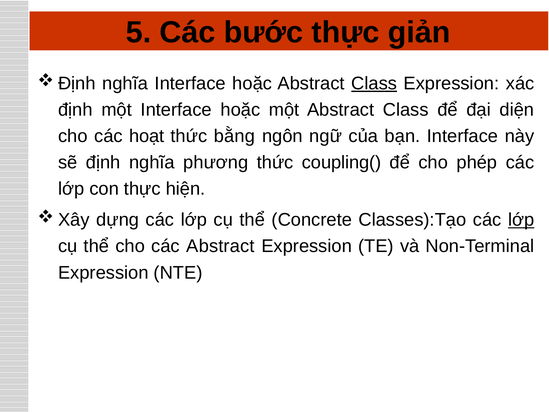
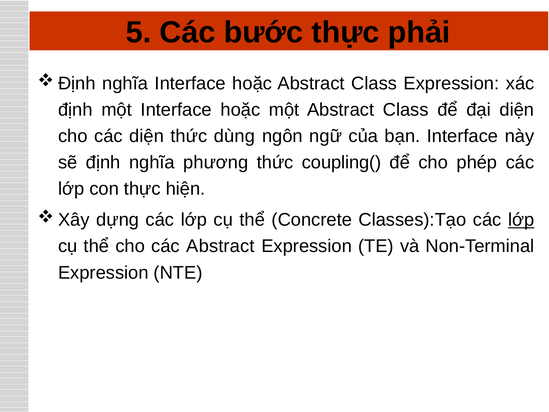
giản: giản -> phải
Class at (374, 83) underline: present -> none
các hoạt: hoạt -> diện
bằng: bằng -> dùng
